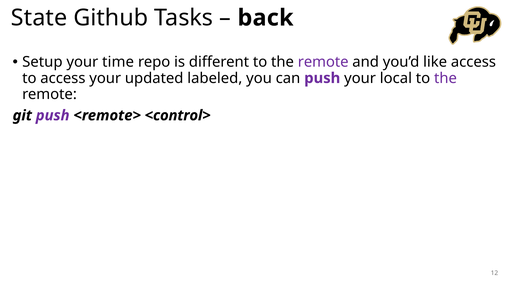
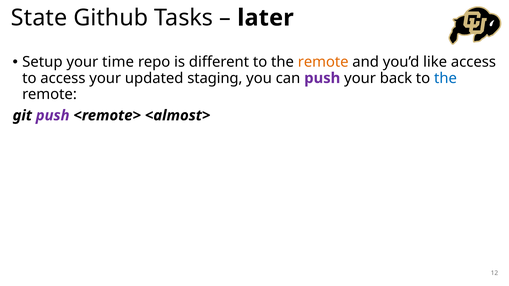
back: back -> later
remote at (323, 62) colour: purple -> orange
labeled: labeled -> staging
local: local -> back
the at (445, 78) colour: purple -> blue
<control>: <control> -> <almost>
